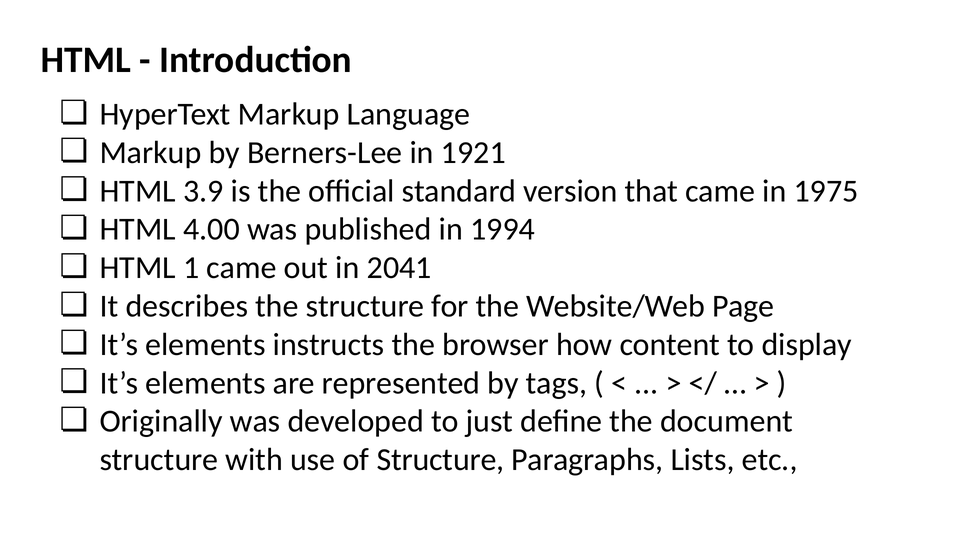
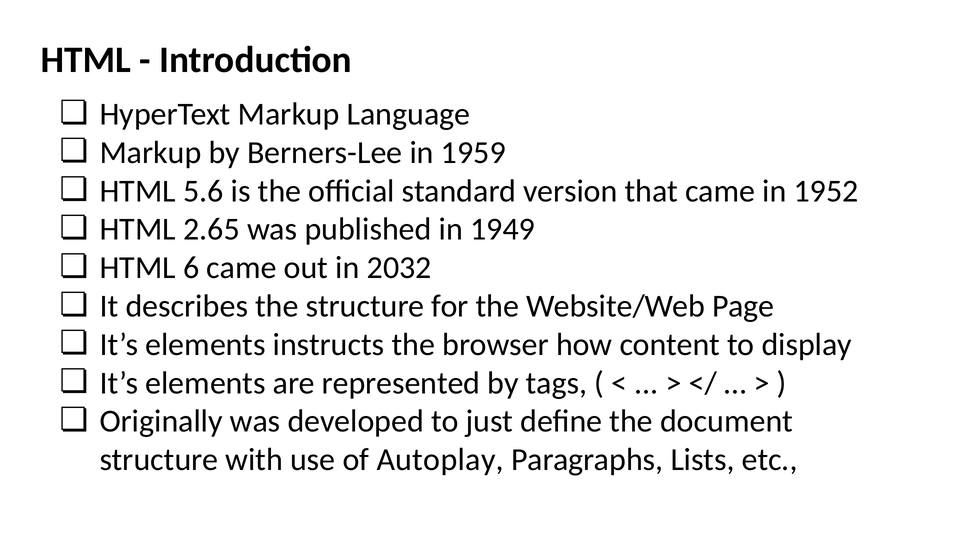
1921: 1921 -> 1959
3.9: 3.9 -> 5.6
1975: 1975 -> 1952
4.00: 4.00 -> 2.65
1994: 1994 -> 1949
1: 1 -> 6
2041: 2041 -> 2032
of Structure: Structure -> Autoplay
